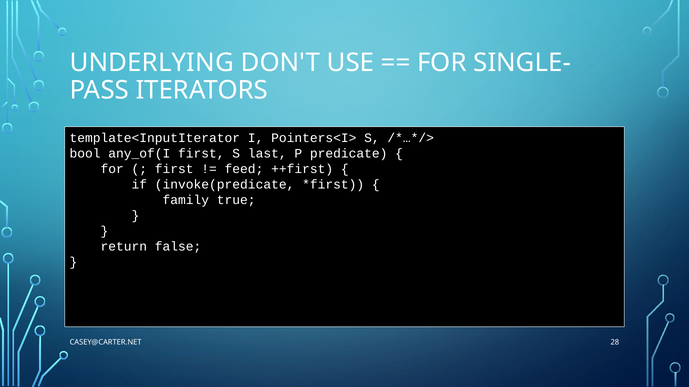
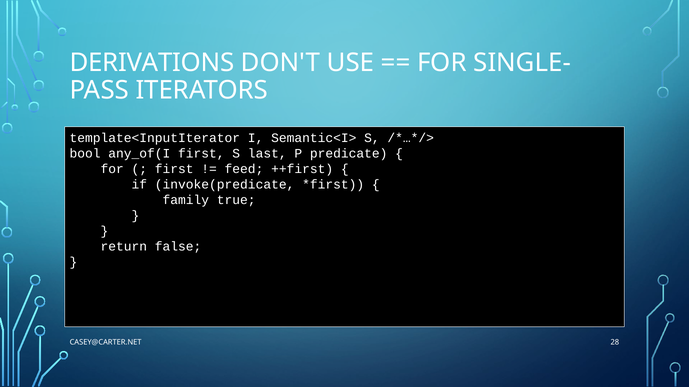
UNDERLYING: UNDERLYING -> DERIVATIONS
Pointers<I>: Pointers<I> -> Semantic<I>
